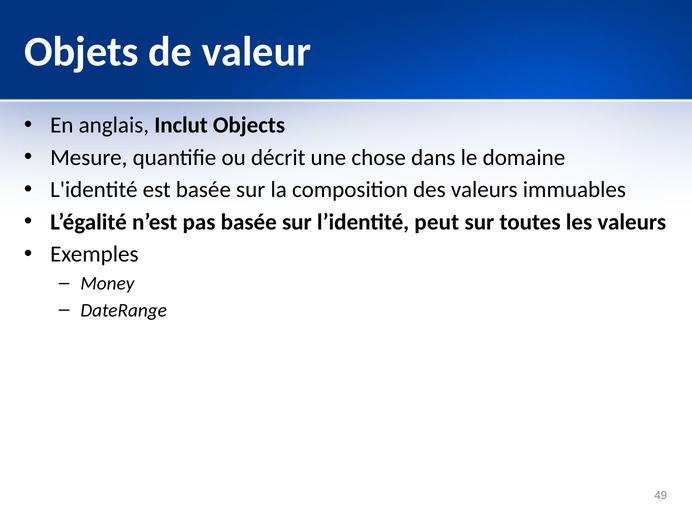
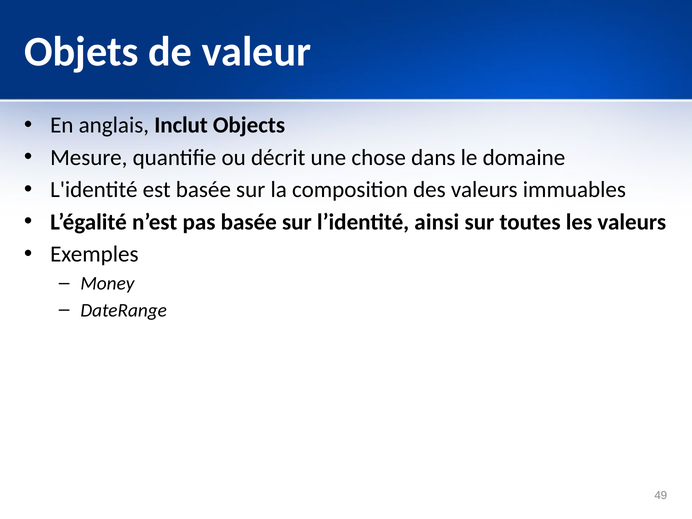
peut: peut -> ainsi
